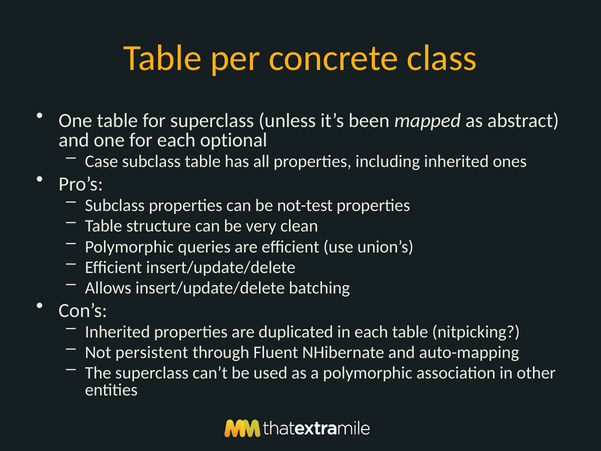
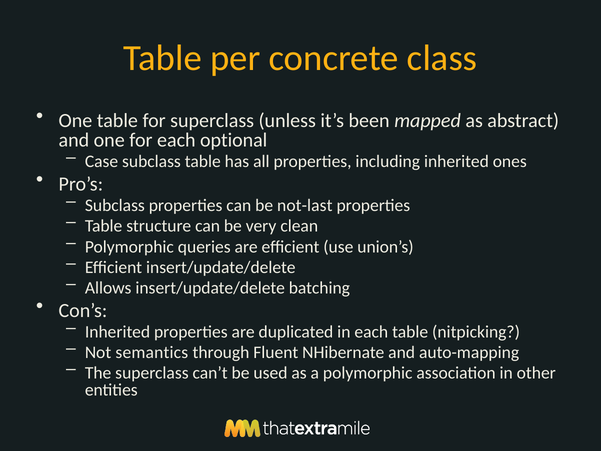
not-test: not-test -> not-last
persistent: persistent -> semantics
